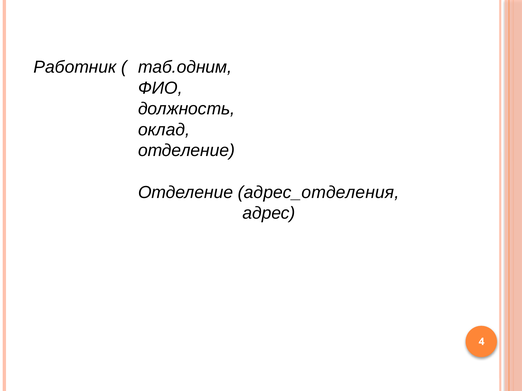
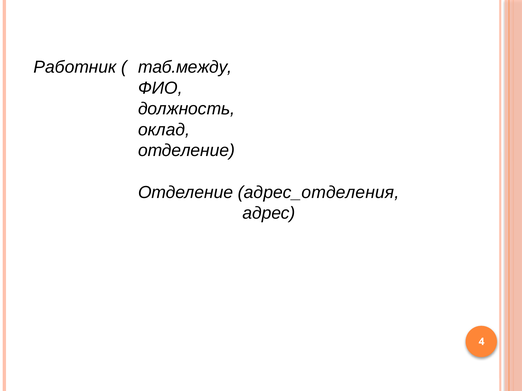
таб.одним: таб.одним -> таб.между
